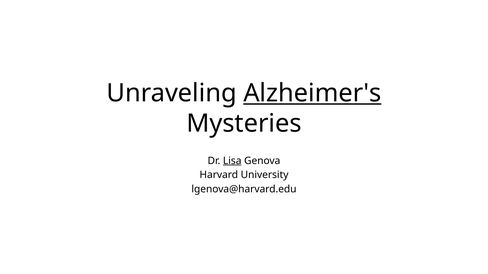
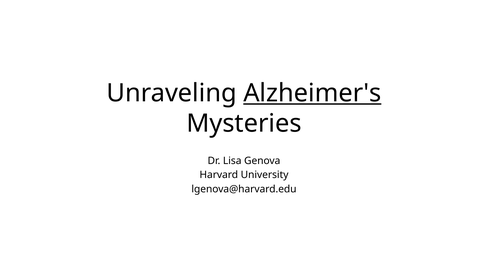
Lisa underline: present -> none
